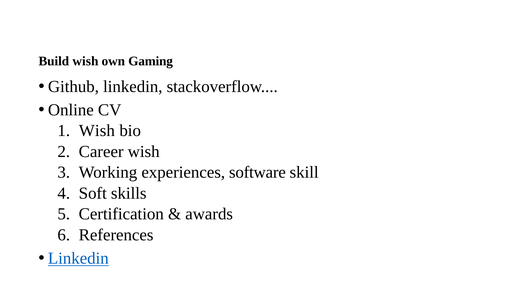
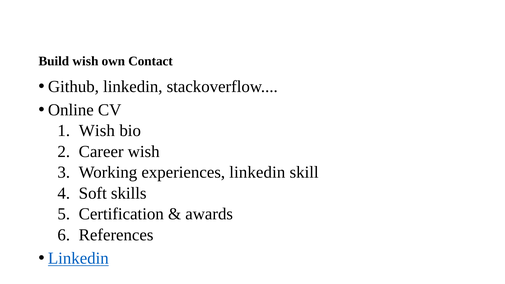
Gaming: Gaming -> Contact
experiences software: software -> linkedin
